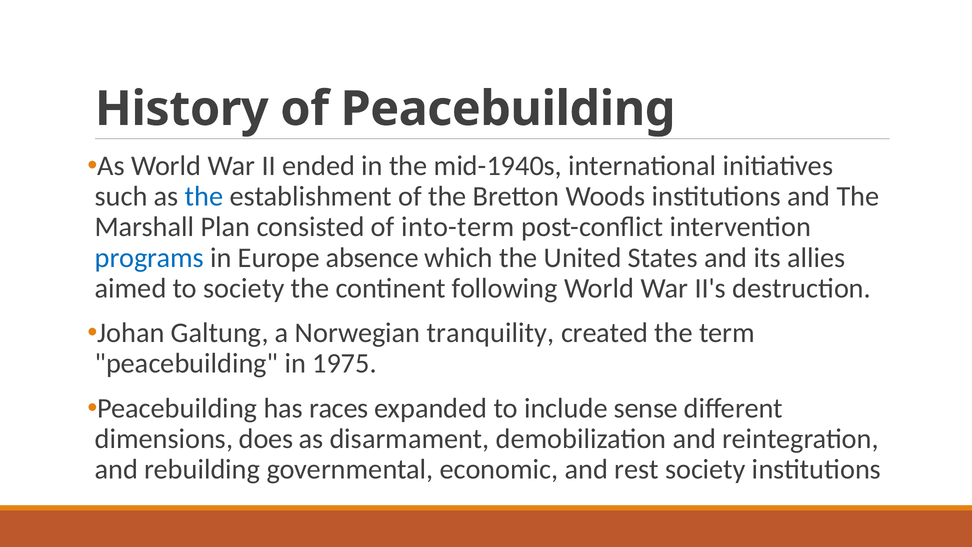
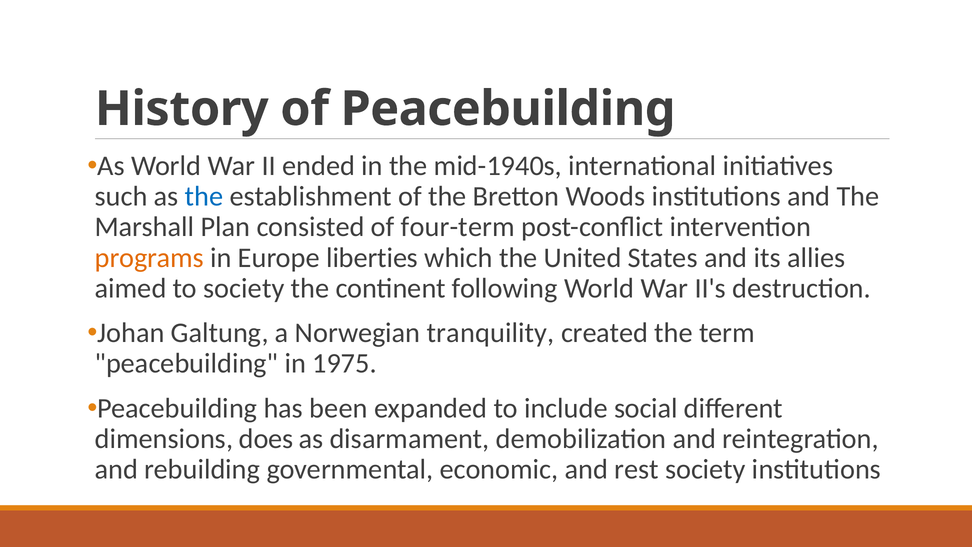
into-term: into-term -> four-term
programs colour: blue -> orange
absence: absence -> liberties
races: races -> been
sense: sense -> social
